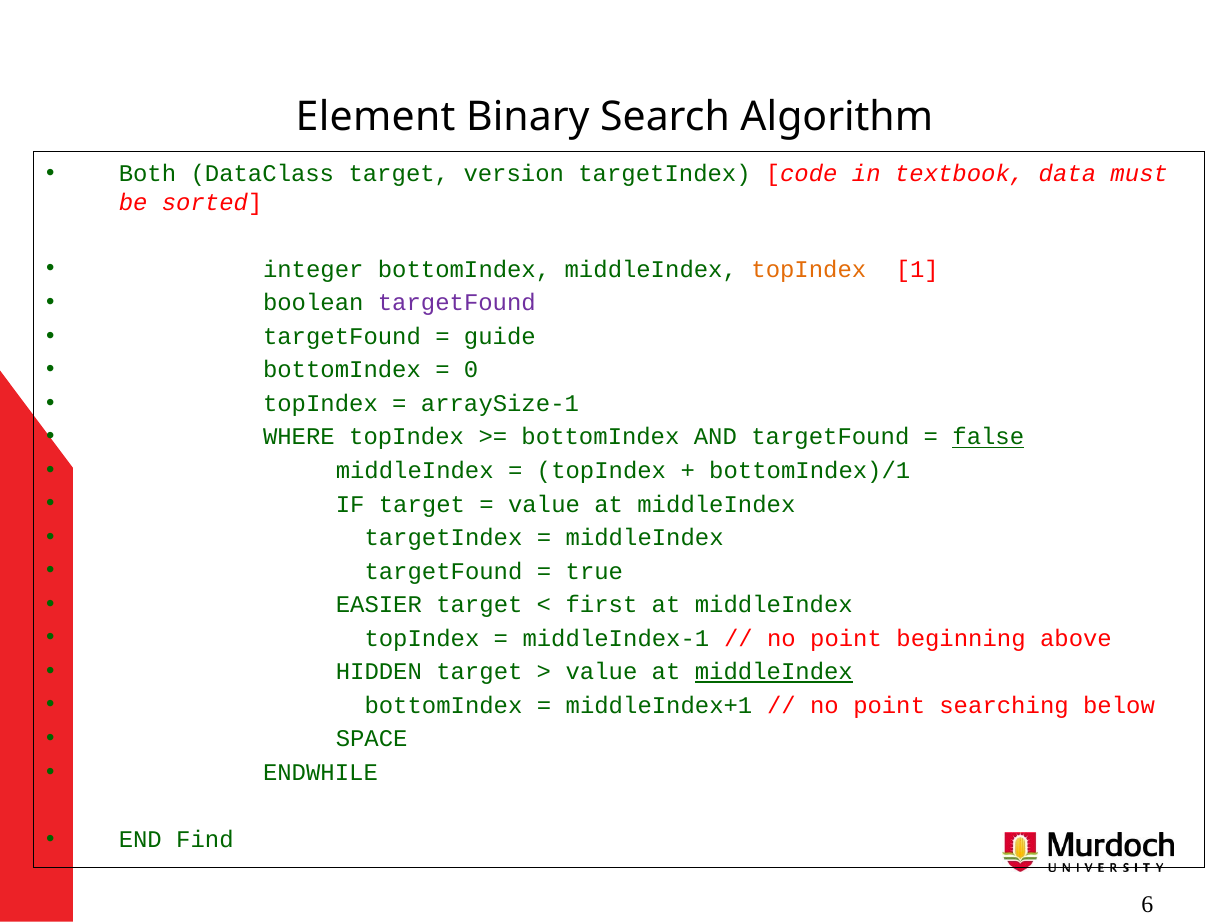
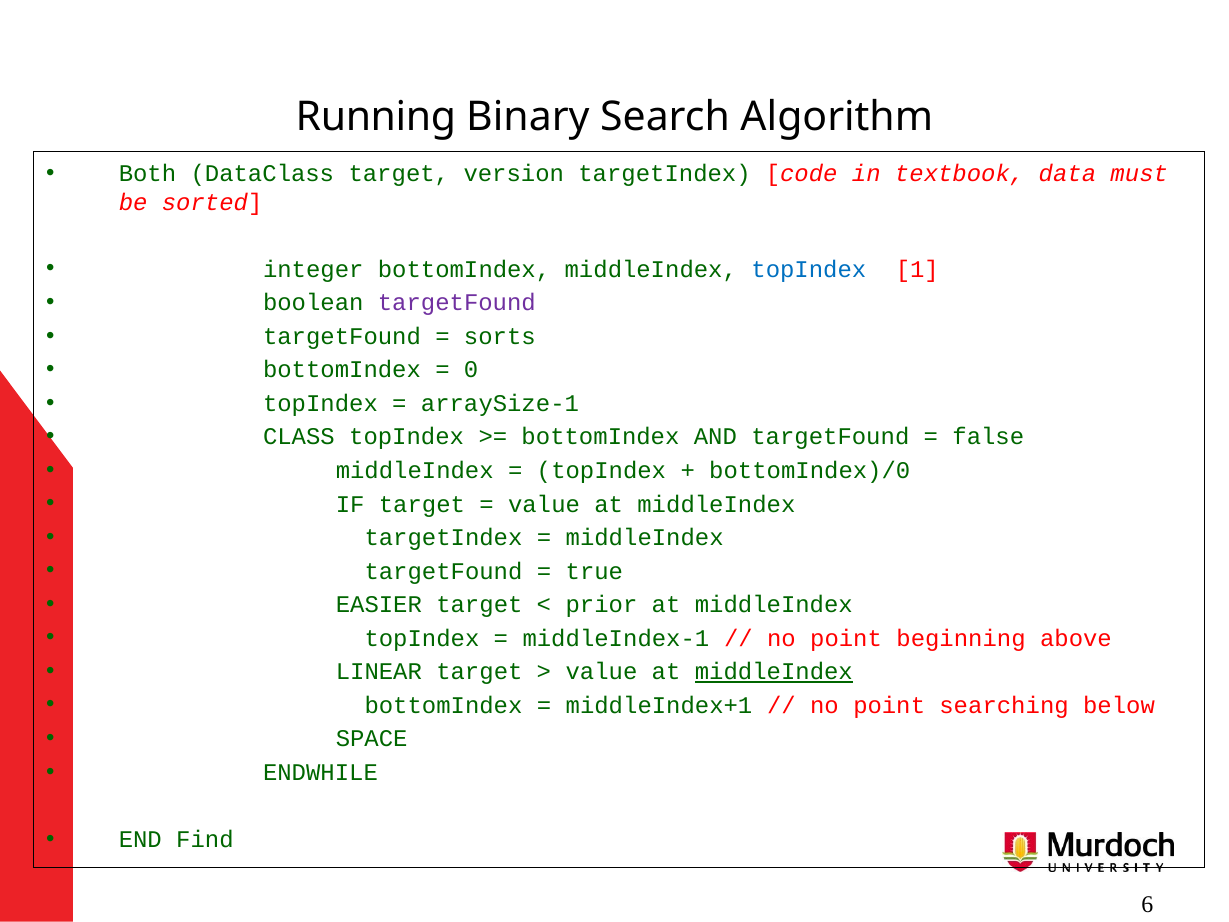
Element: Element -> Running
topIndex at (809, 269) colour: orange -> blue
guide: guide -> sorts
WHERE: WHERE -> CLASS
false underline: present -> none
bottomIndex)/1: bottomIndex)/1 -> bottomIndex)/0
first: first -> prior
HIDDEN: HIDDEN -> LINEAR
